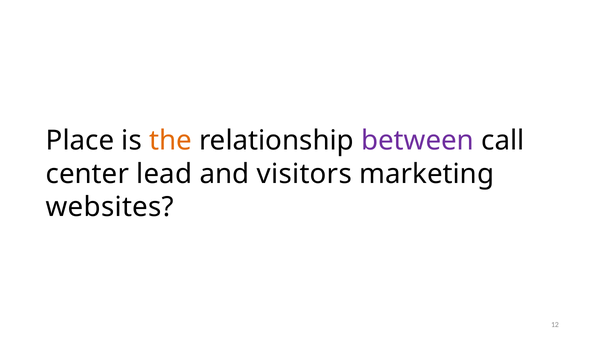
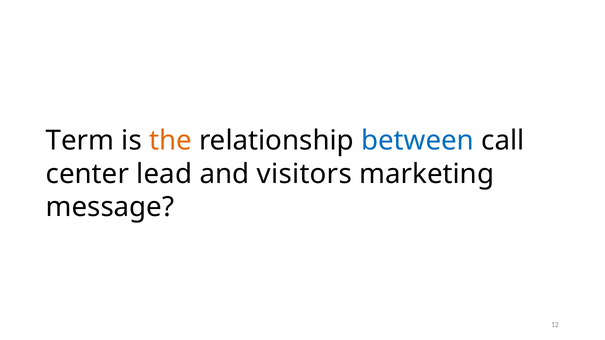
Place: Place -> Term
between colour: purple -> blue
websites: websites -> message
